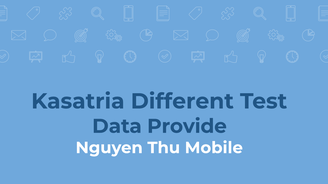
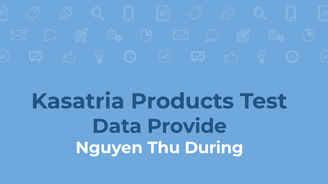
Different: Different -> Products
Mobile: Mobile -> During
